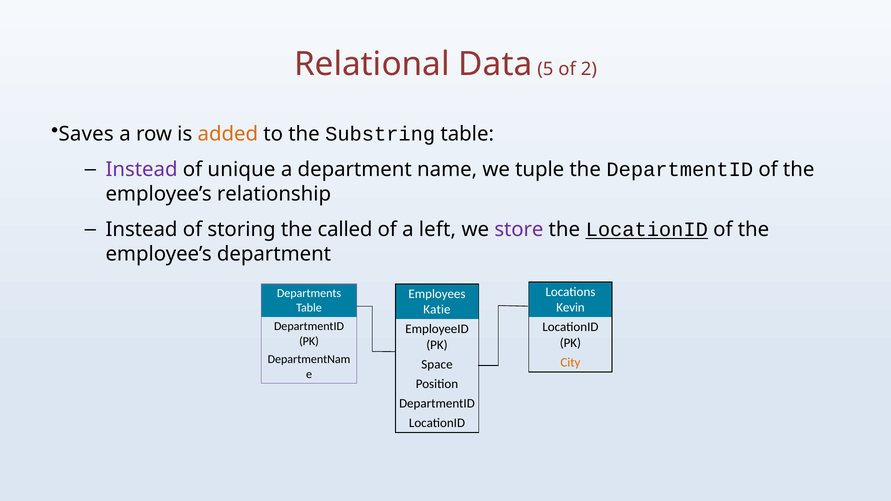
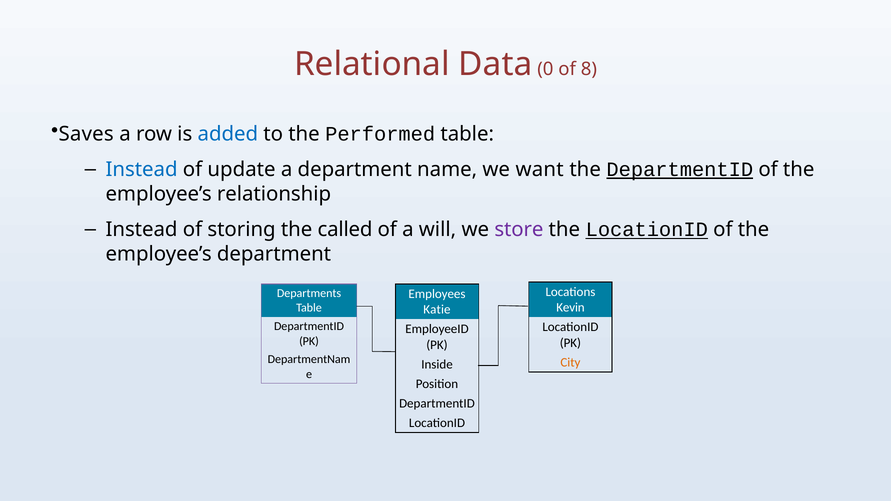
5: 5 -> 0
2: 2 -> 8
added colour: orange -> blue
Substring: Substring -> Performed
Instead at (142, 170) colour: purple -> blue
unique: unique -> update
tuple: tuple -> want
DepartmentID at (680, 170) underline: none -> present
left: left -> will
Space: Space -> Inside
